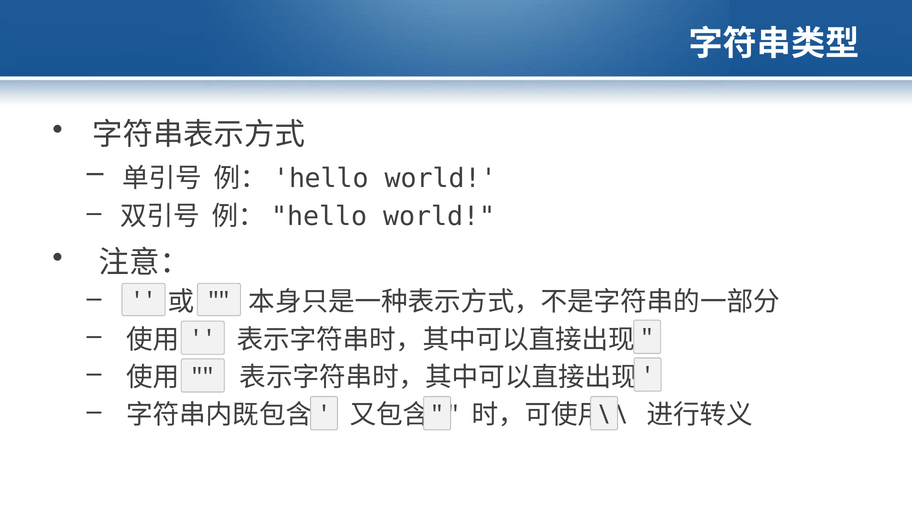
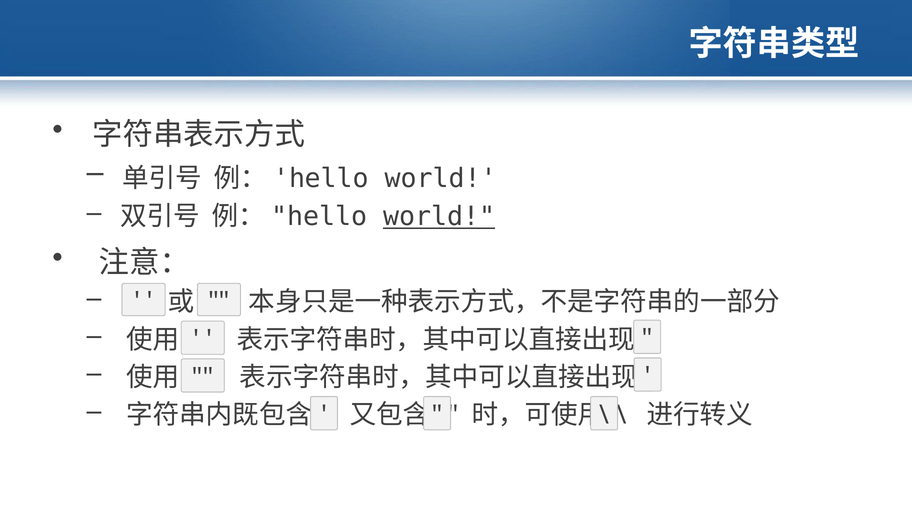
world at (439, 217) underline: none -> present
